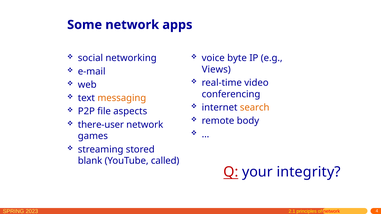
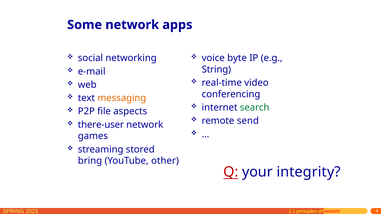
Views: Views -> String
search colour: orange -> green
body: body -> send
blank: blank -> bring
called: called -> other
